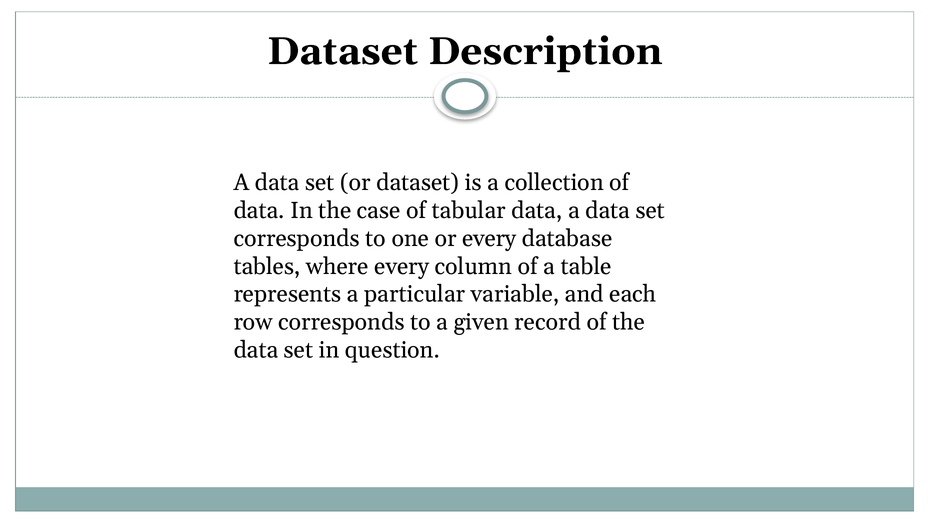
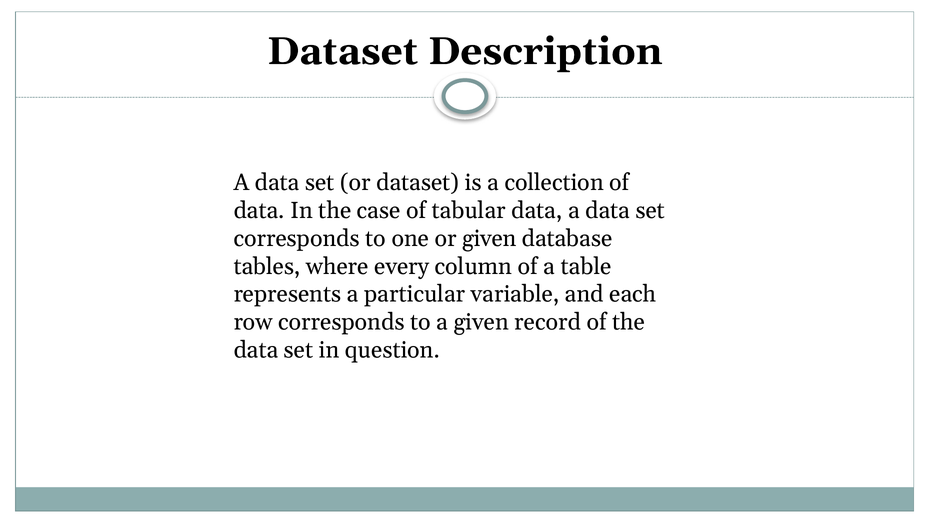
or every: every -> given
